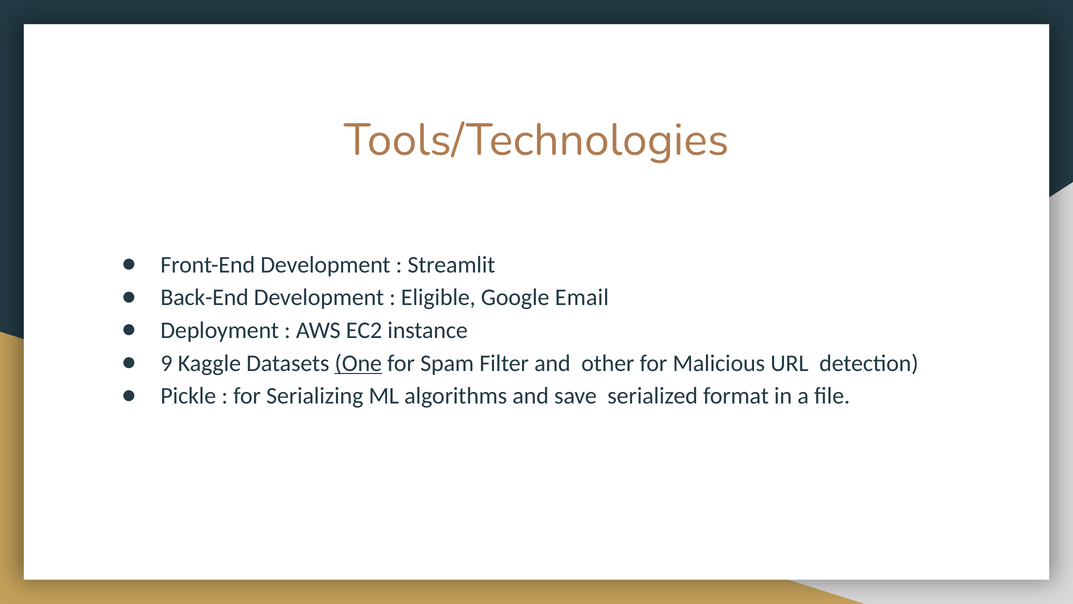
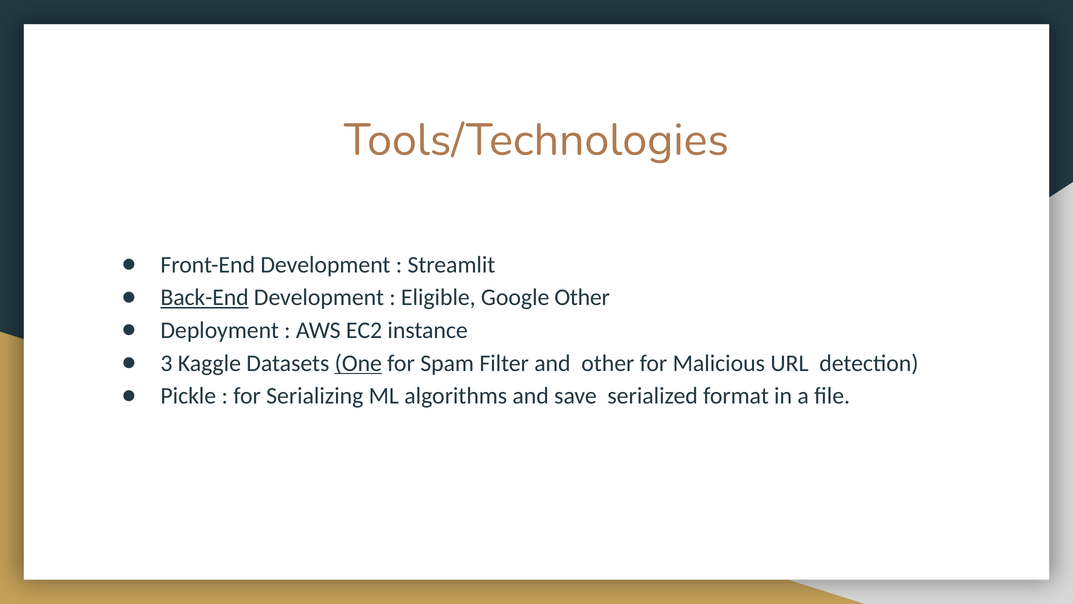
Back-End underline: none -> present
Google Email: Email -> Other
9: 9 -> 3
